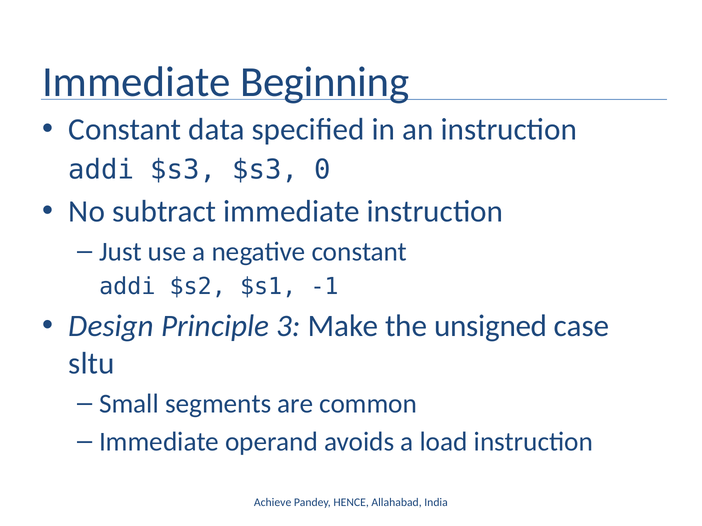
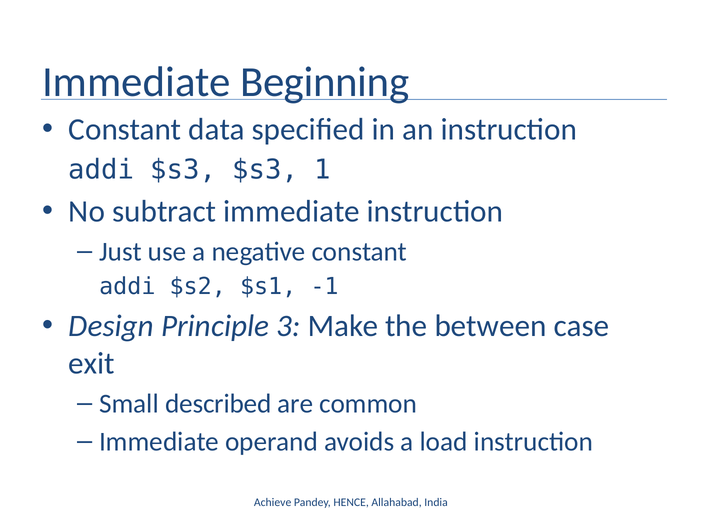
0: 0 -> 1
unsigned: unsigned -> between
sltu: sltu -> exit
segments: segments -> described
